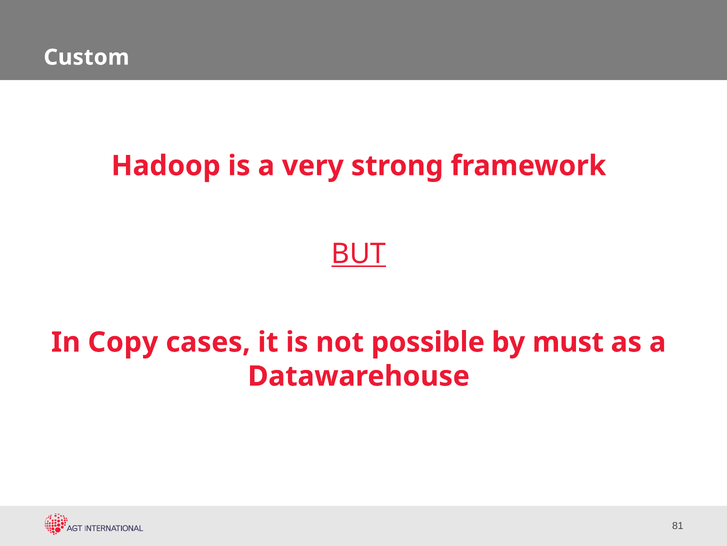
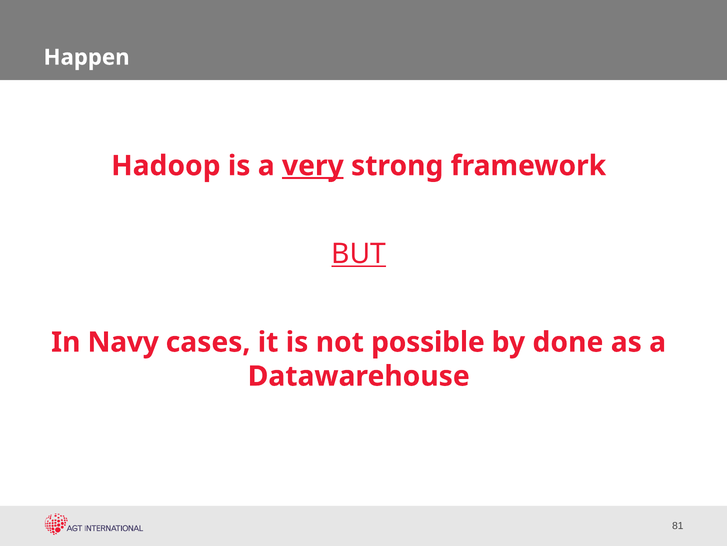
Custom: Custom -> Happen
very underline: none -> present
Copy: Copy -> Navy
must: must -> done
